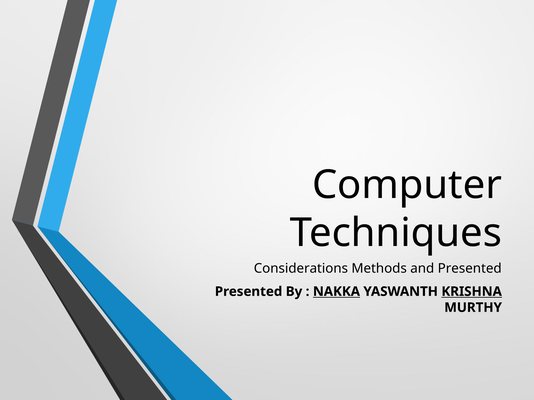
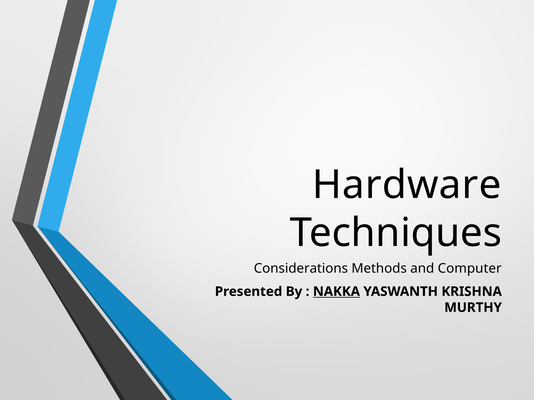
Computer: Computer -> Hardware
and Presented: Presented -> Computer
KRISHNA underline: present -> none
